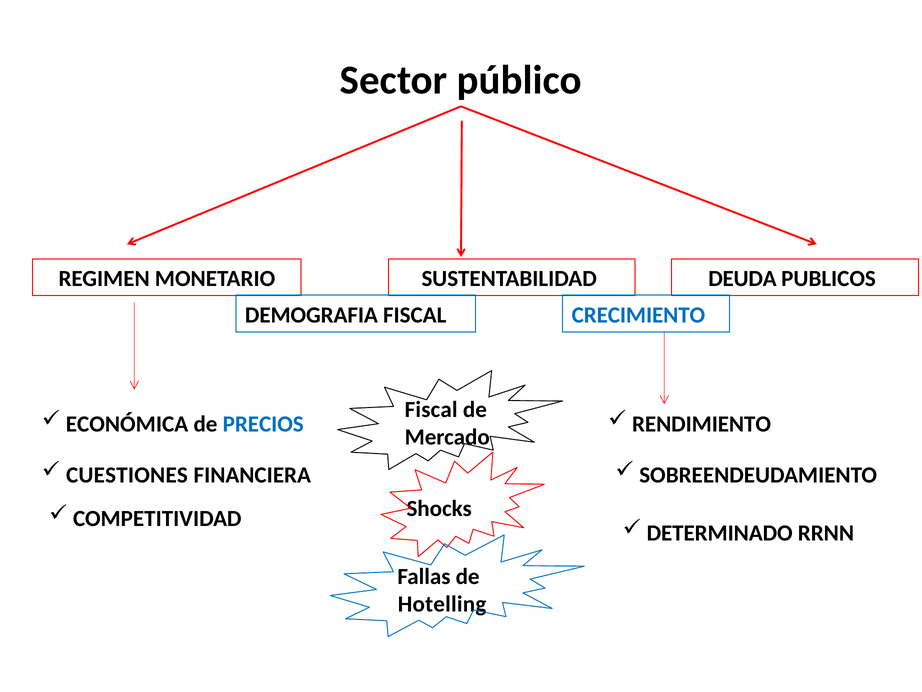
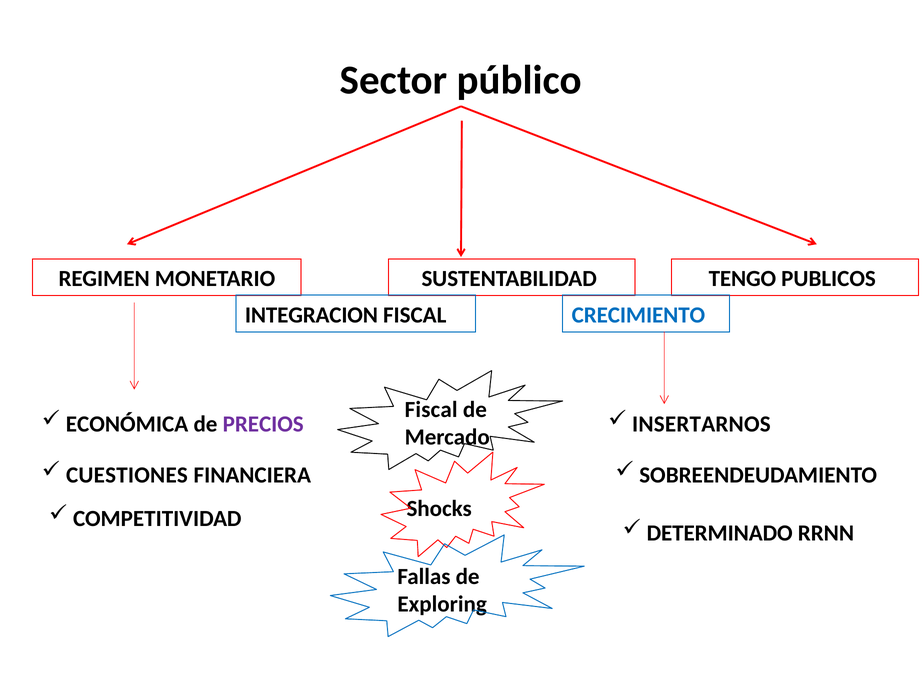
DEUDA: DEUDA -> TENGO
DEMOGRAFIA: DEMOGRAFIA -> INTEGRACION
PRECIOS colour: blue -> purple
RENDIMIENTO: RENDIMIENTO -> INSERTARNOS
Hotelling: Hotelling -> Exploring
